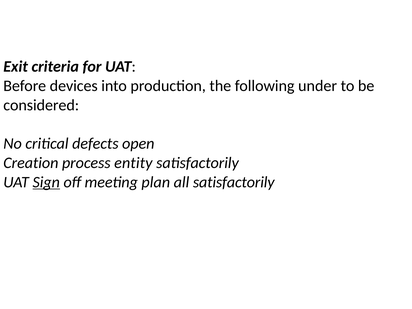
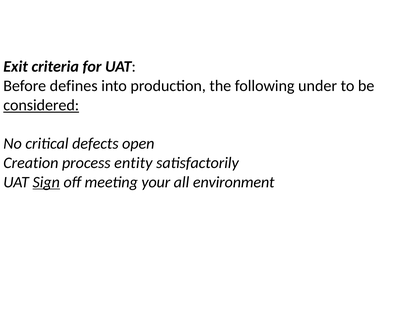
devices: devices -> defines
considered underline: none -> present
plan: plan -> your
all satisfactorily: satisfactorily -> environment
